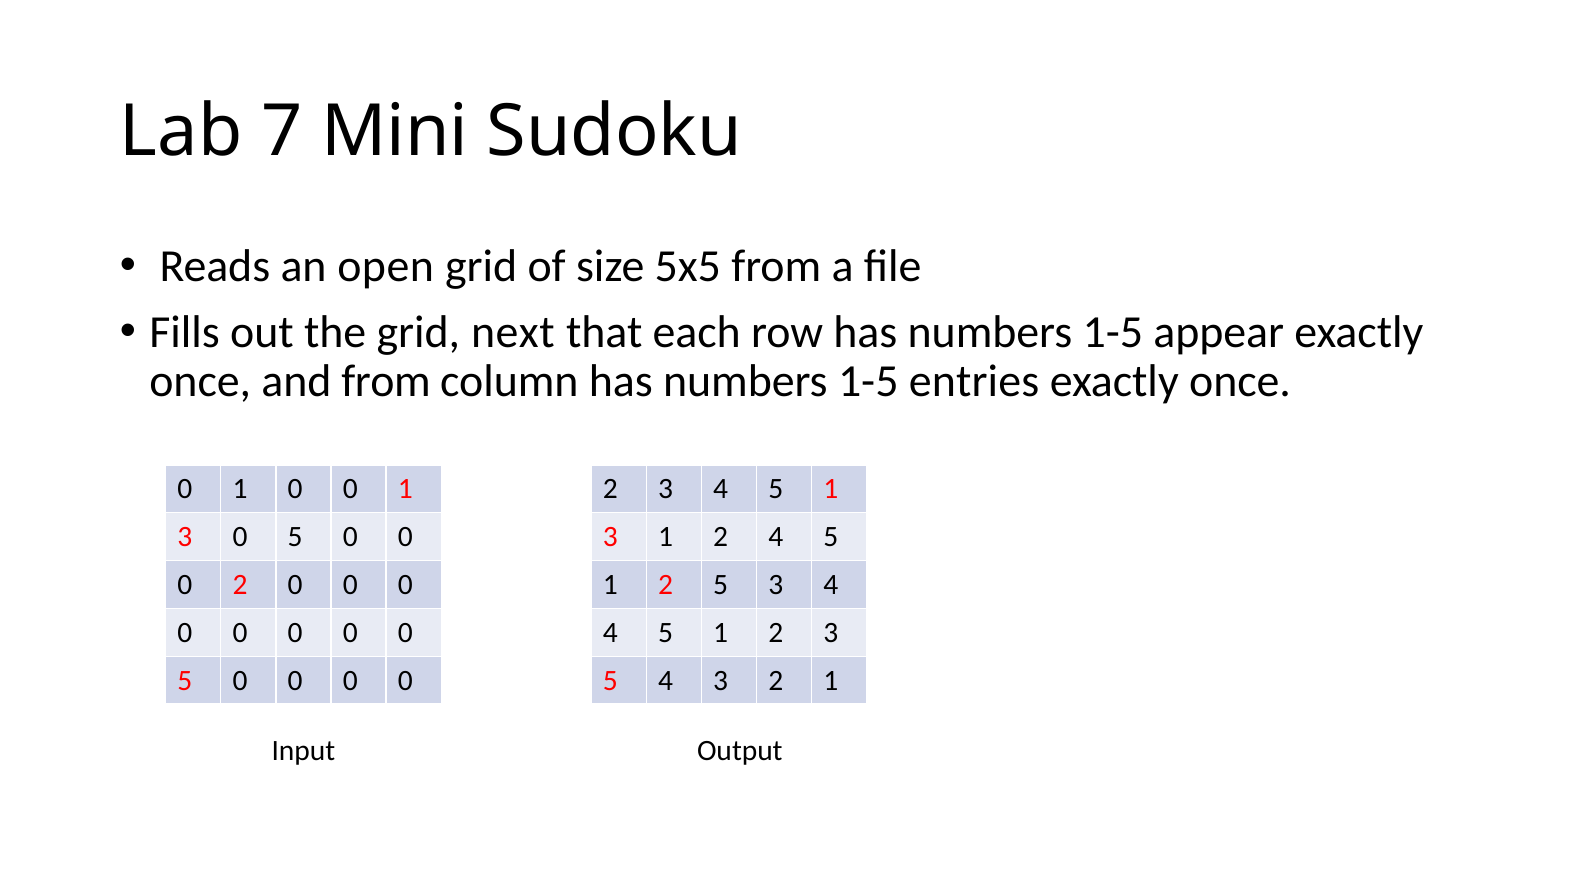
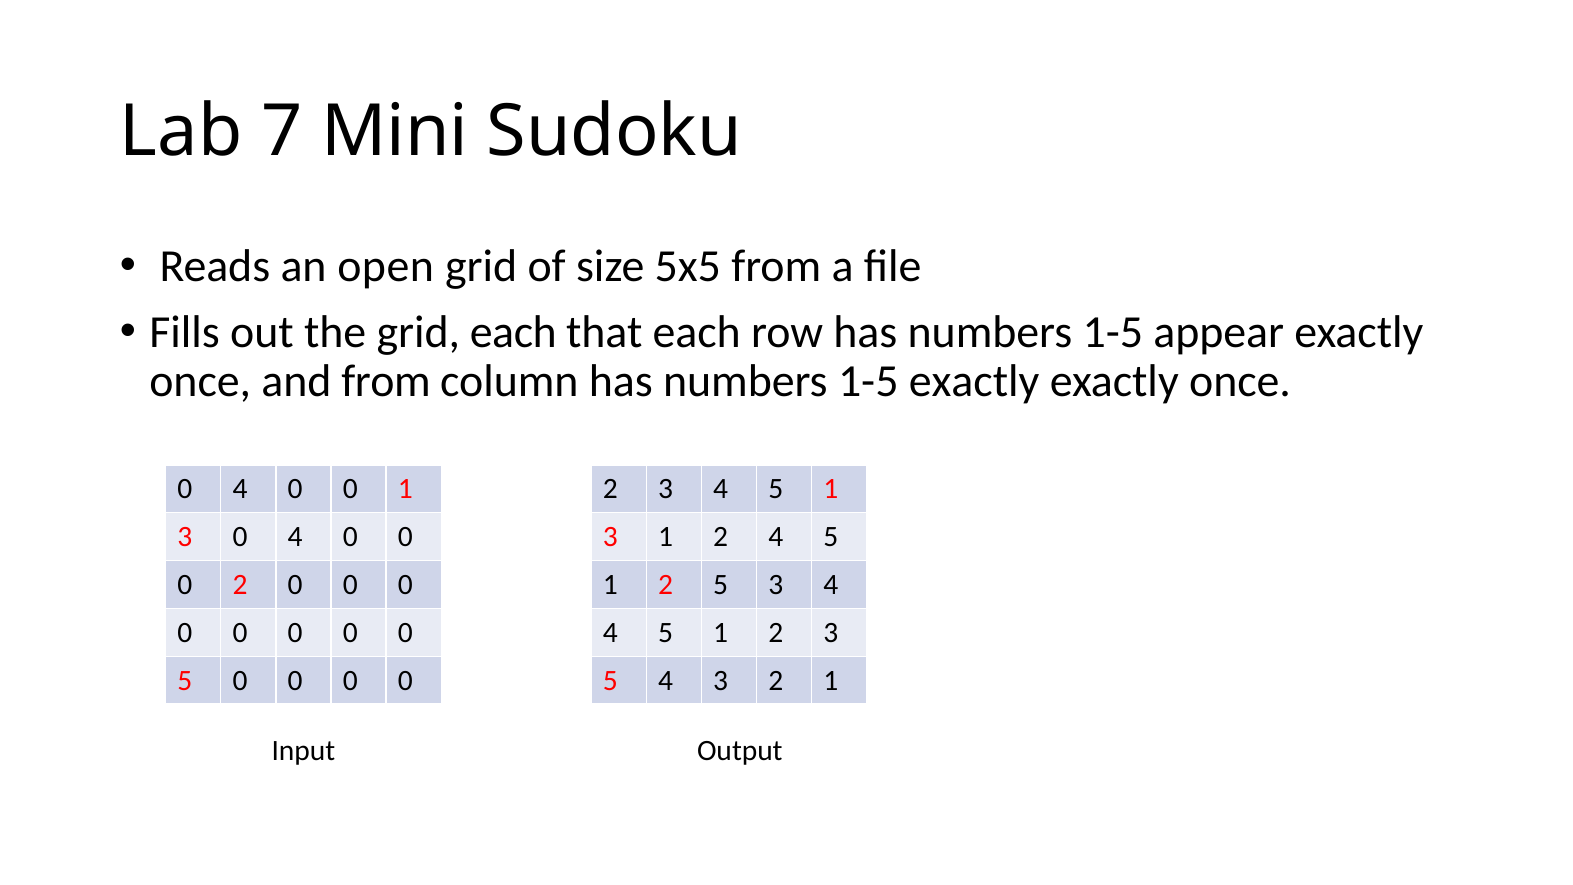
grid next: next -> each
1-5 entries: entries -> exactly
1 at (240, 489): 1 -> 4
3 0 5: 5 -> 4
